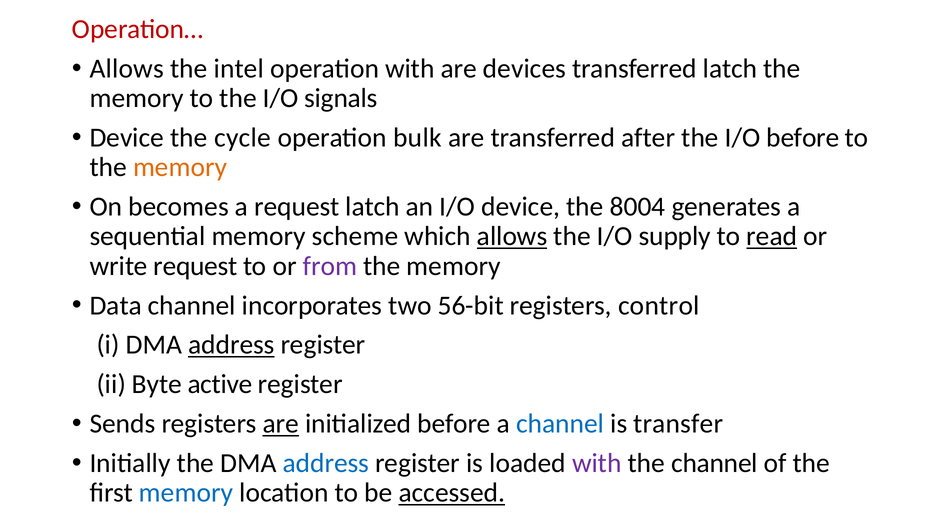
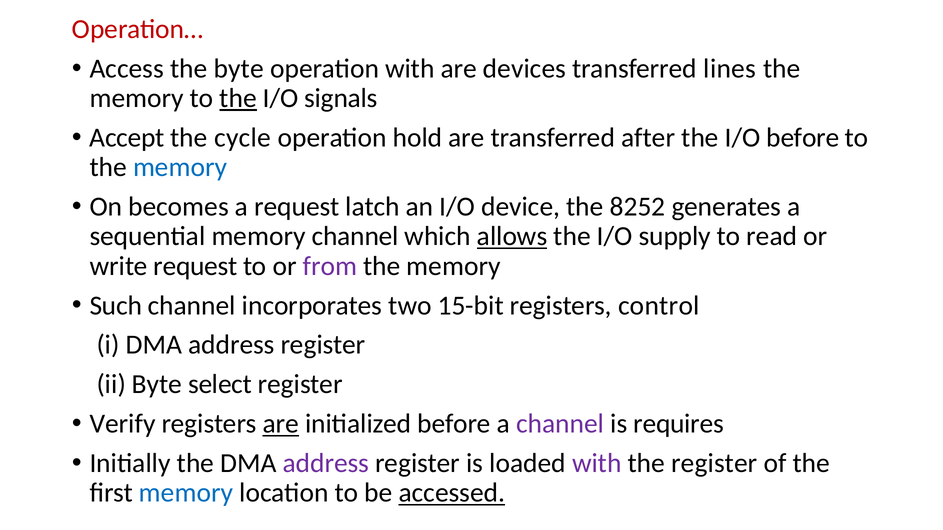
Allows at (127, 69): Allows -> Access
the intel: intel -> byte
transferred latch: latch -> lines
the at (238, 98) underline: none -> present
Device at (127, 138): Device -> Accept
bulk: bulk -> hold
memory at (180, 167) colour: orange -> blue
8004: 8004 -> 8252
memory scheme: scheme -> channel
read underline: present -> none
Data: Data -> Such
56-bit: 56-bit -> 15-bit
address at (231, 345) underline: present -> none
active: active -> select
Sends: Sends -> Verify
channel at (560, 424) colour: blue -> purple
transfer: transfer -> requires
address at (326, 464) colour: blue -> purple
the channel: channel -> register
